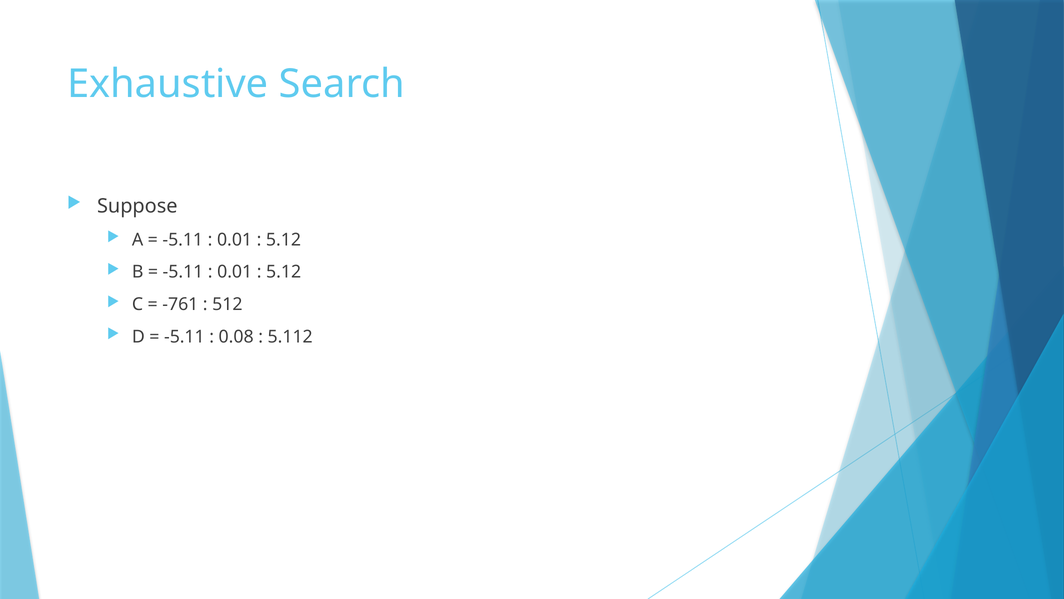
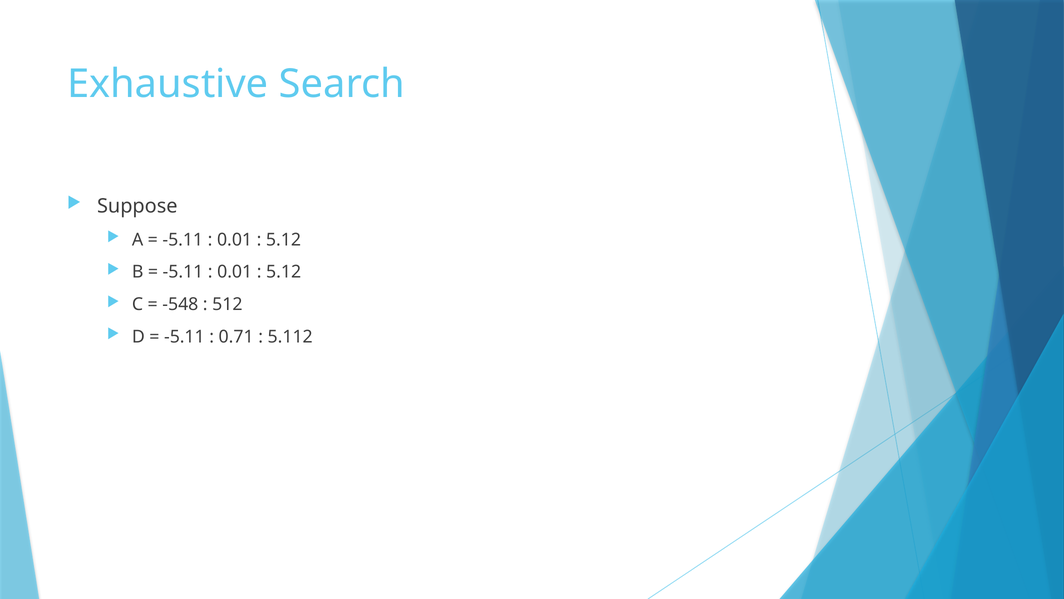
-761: -761 -> -548
0.08: 0.08 -> 0.71
